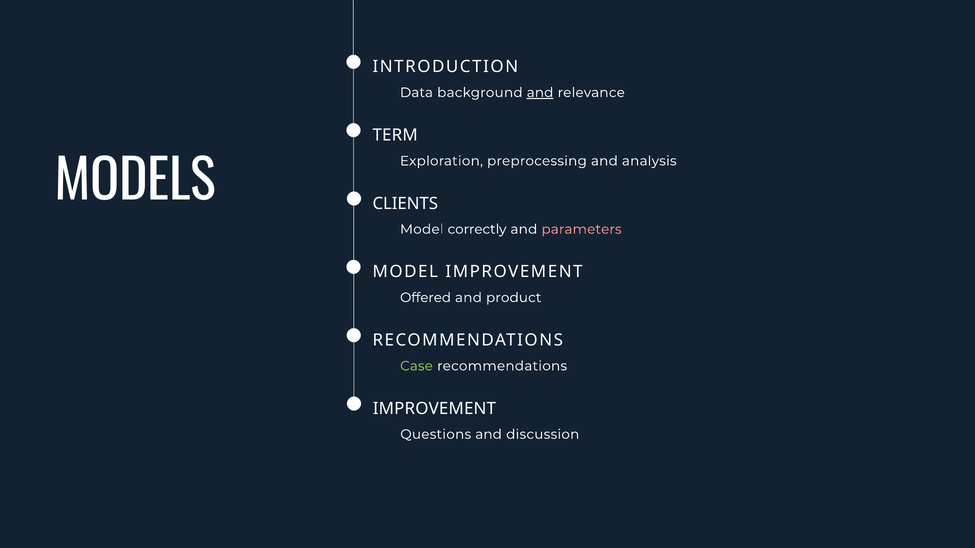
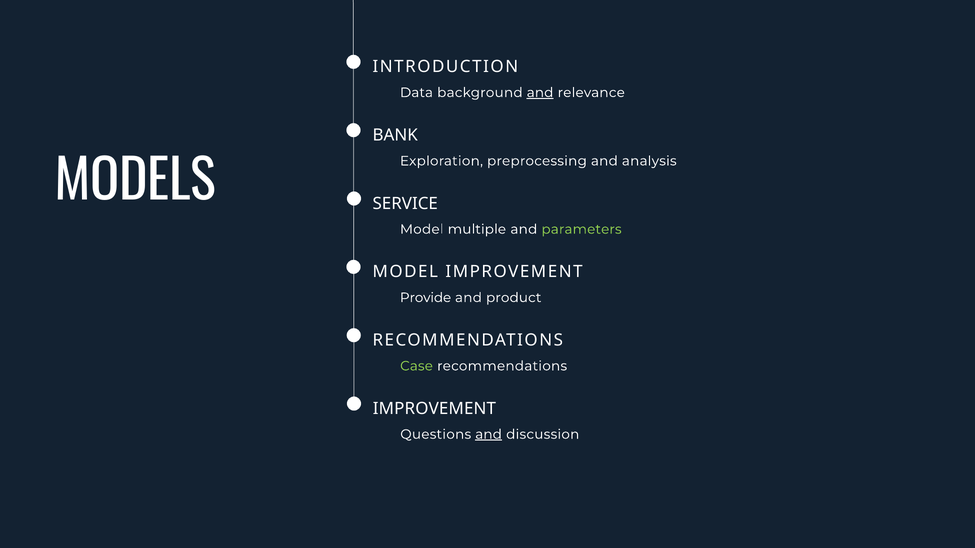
TERM: TERM -> BANK
CLIENTS: CLIENTS -> SERVICE
correctly: correctly -> multiple
parameters colour: pink -> light green
Offered: Offered -> Provide
and at (489, 435) underline: none -> present
